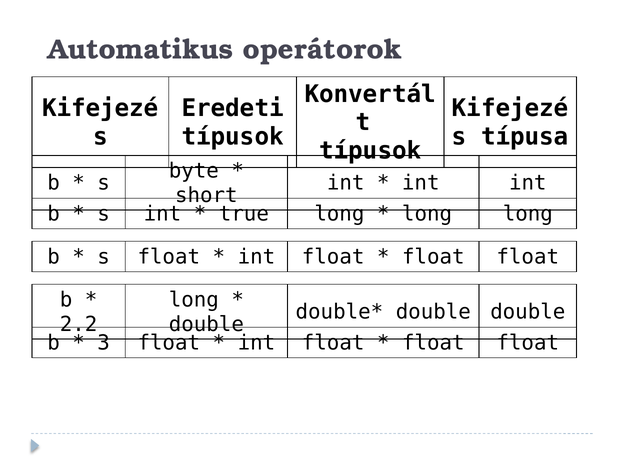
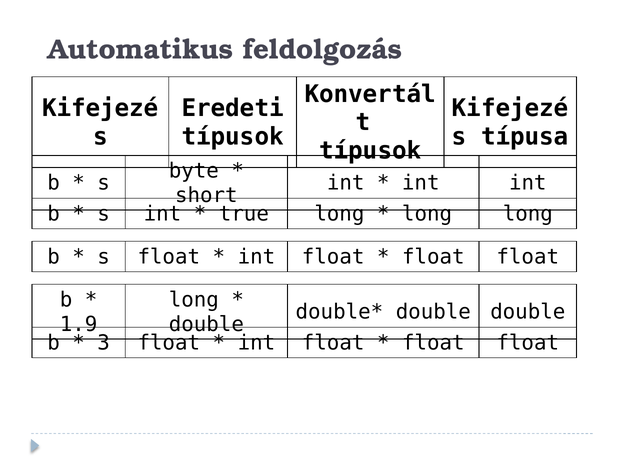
operátorok: operátorok -> feldolgozás
2.2: 2.2 -> 1.9
